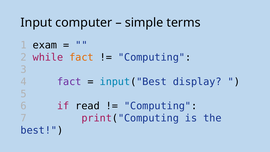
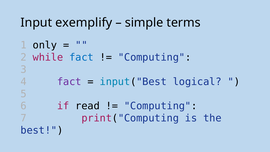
computer: computer -> exemplify
exam: exam -> only
fact at (81, 57) colour: orange -> blue
display: display -> logical
